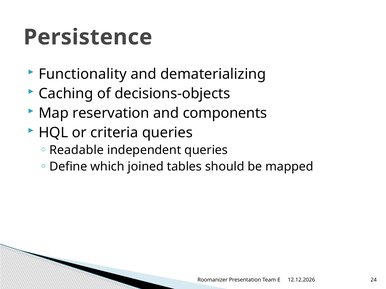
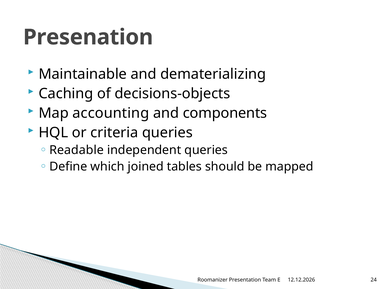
Persistence: Persistence -> Presenation
Functionality: Functionality -> Maintainable
reservation: reservation -> accounting
